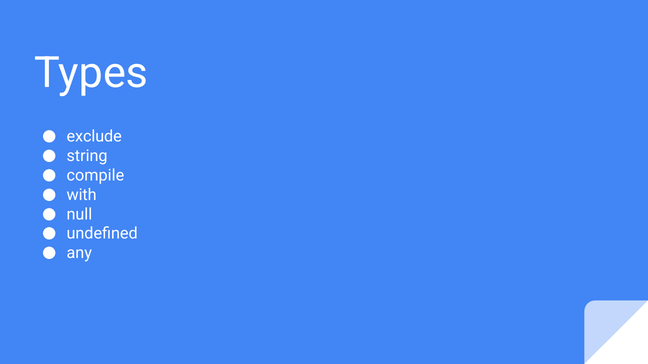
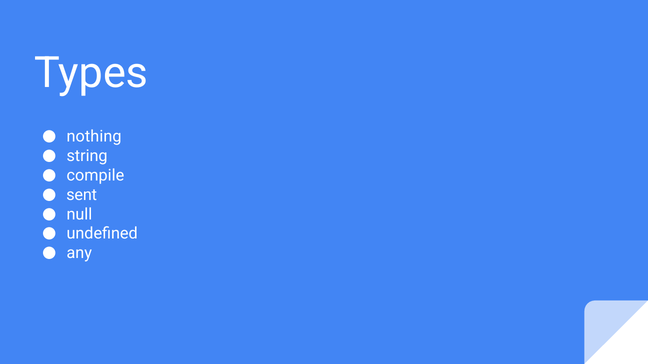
exclude: exclude -> nothing
with: with -> sent
